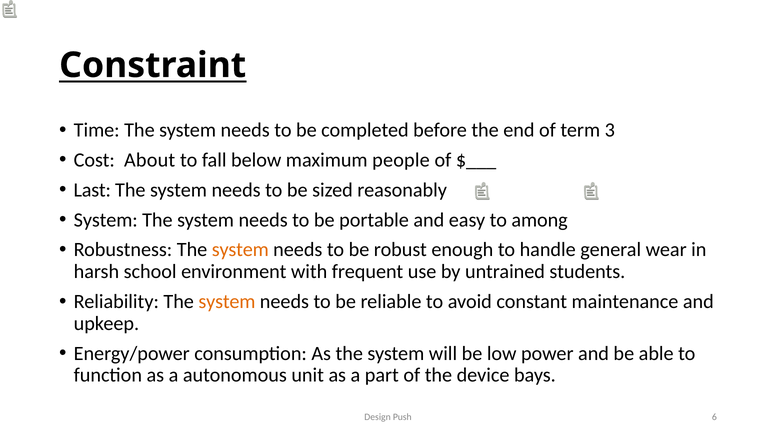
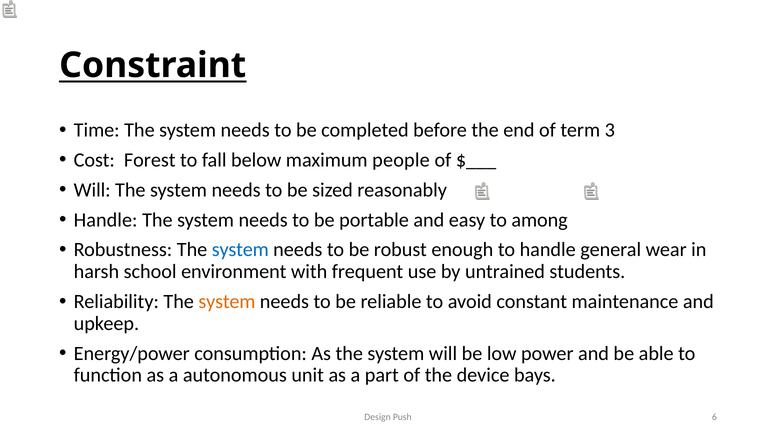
About: About -> Forest
Last at (92, 190): Last -> Will
System at (106, 220): System -> Handle
system at (240, 249) colour: orange -> blue
